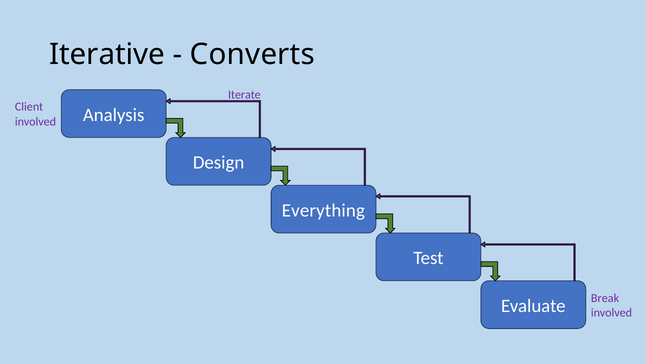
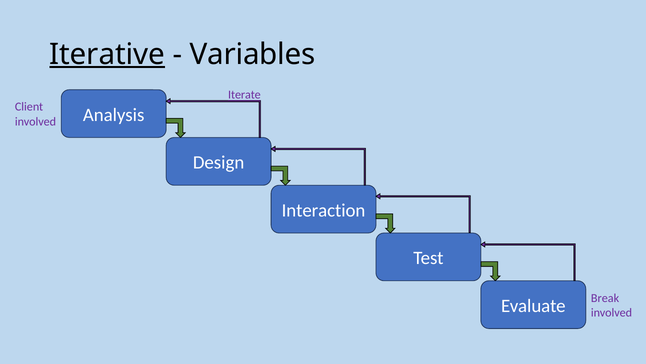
Iterative underline: none -> present
Converts: Converts -> Variables
Everything: Everything -> Interaction
